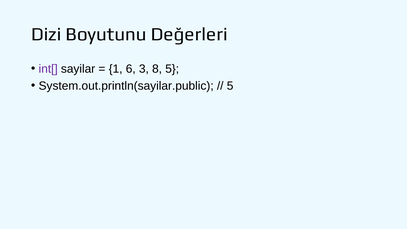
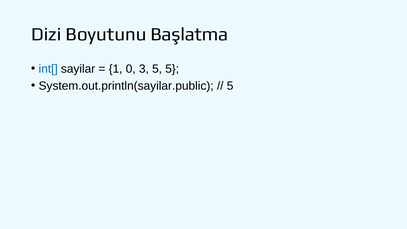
Değerleri: Değerleri -> Başlatma
int[ colour: purple -> blue
6: 6 -> 0
3 8: 8 -> 5
